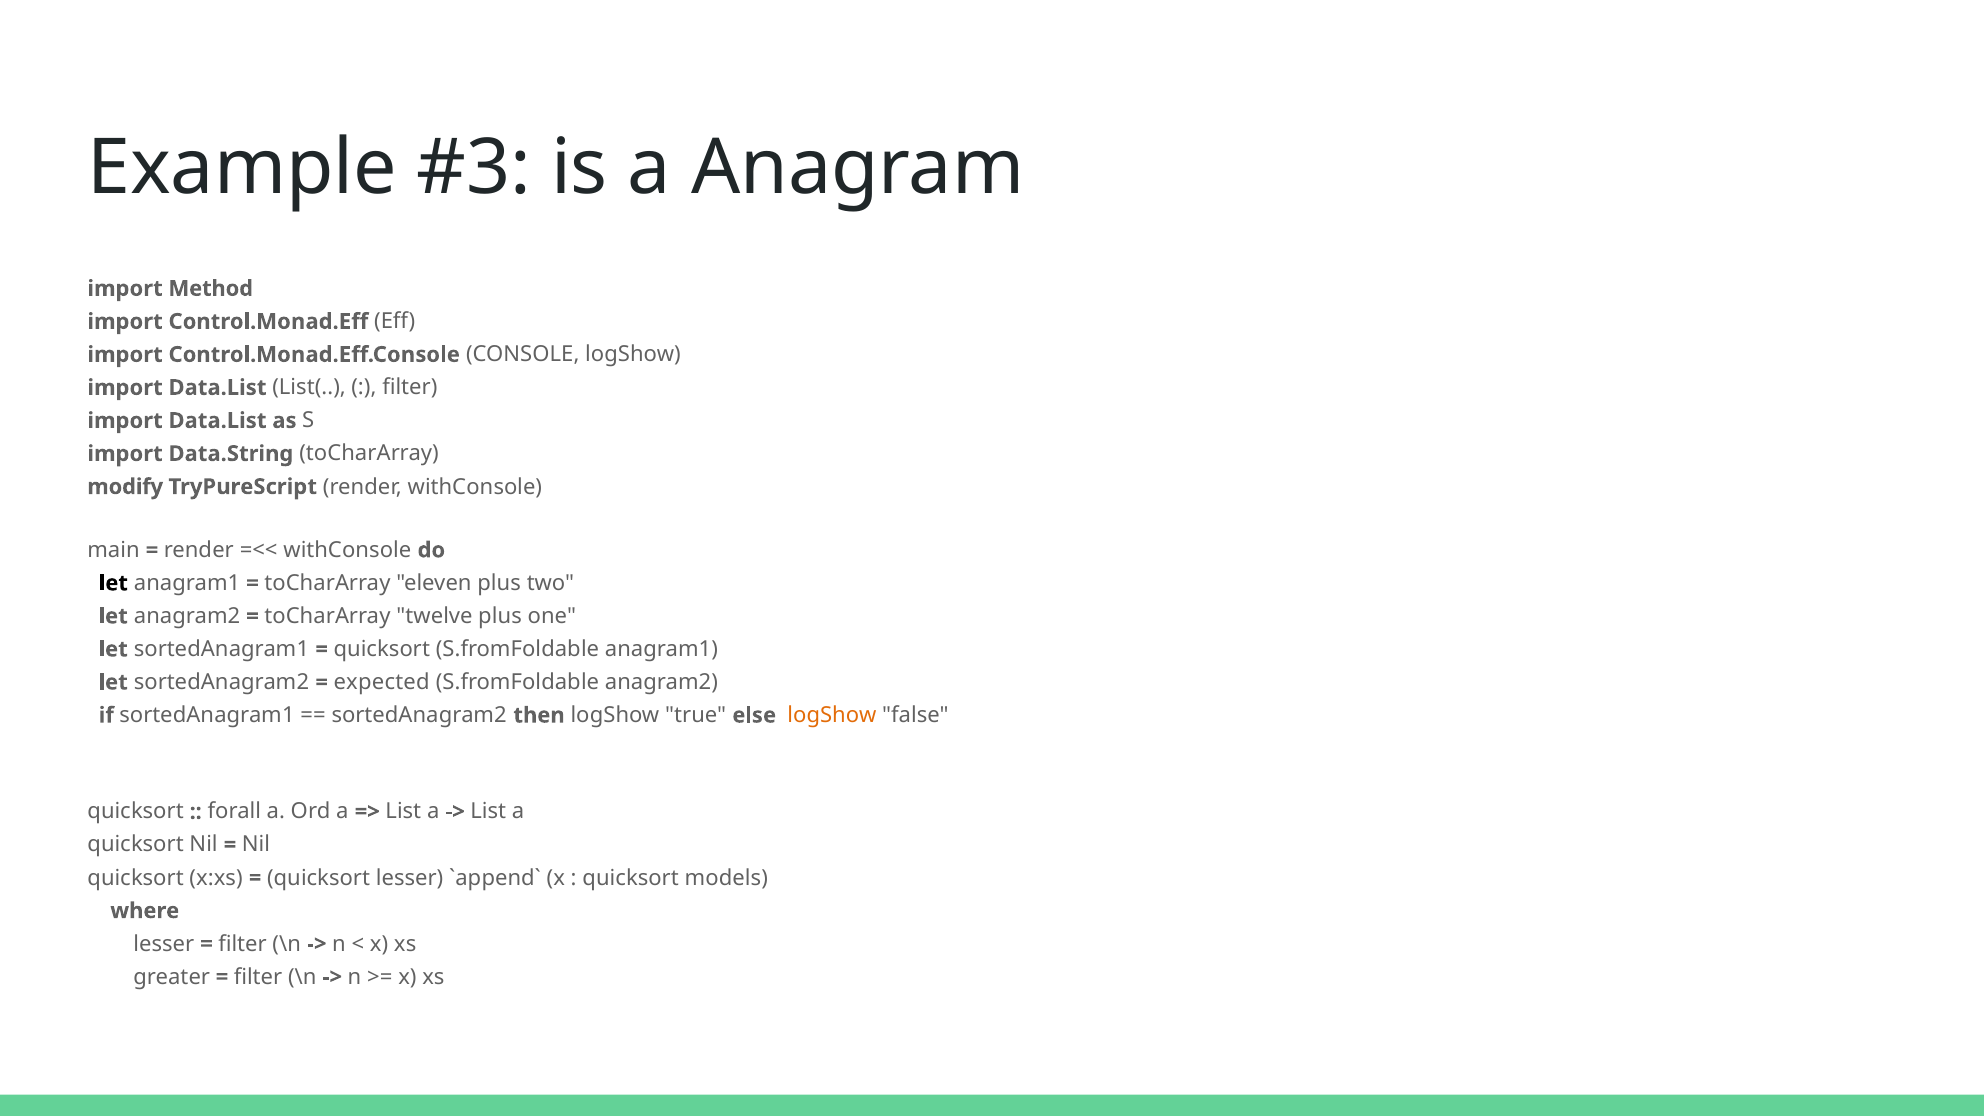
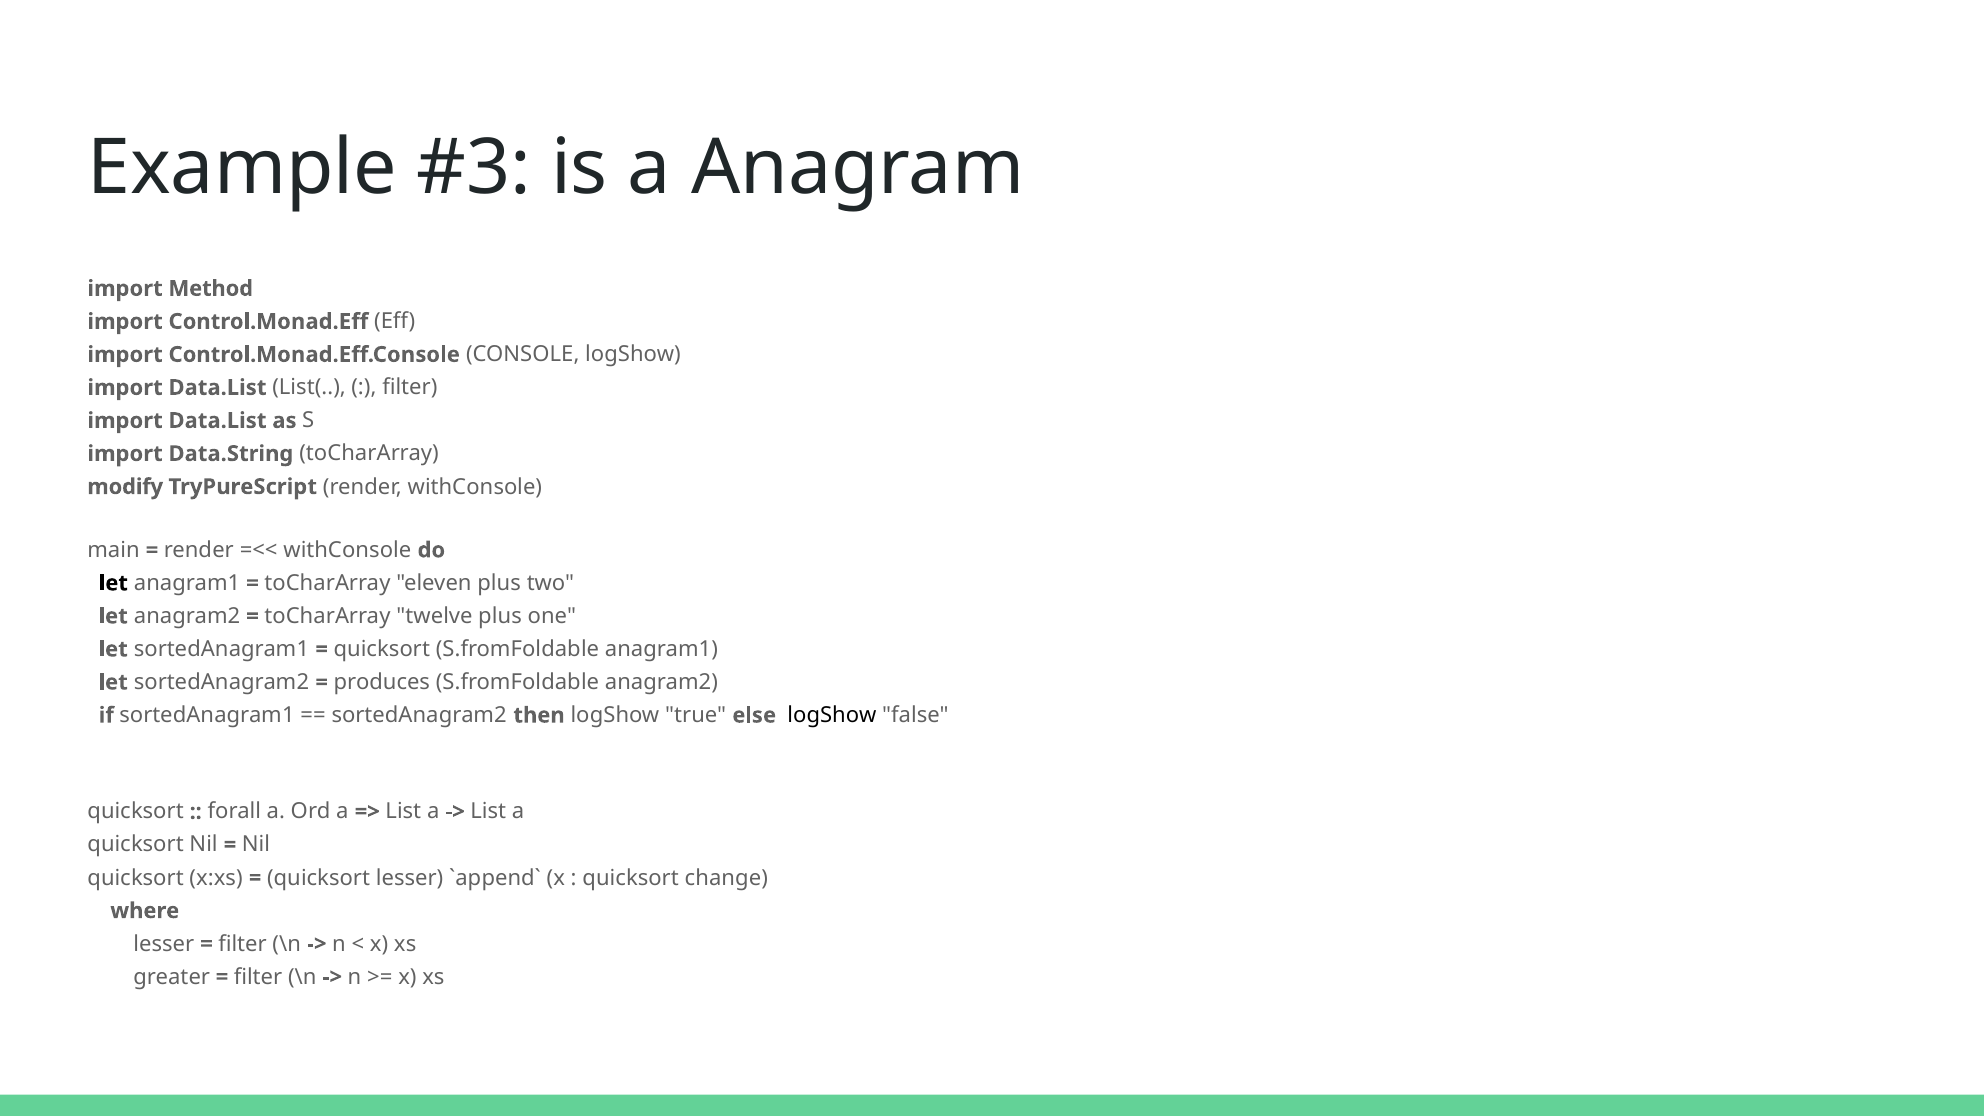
expected: expected -> produces
logShow at (832, 715) colour: orange -> black
models: models -> change
